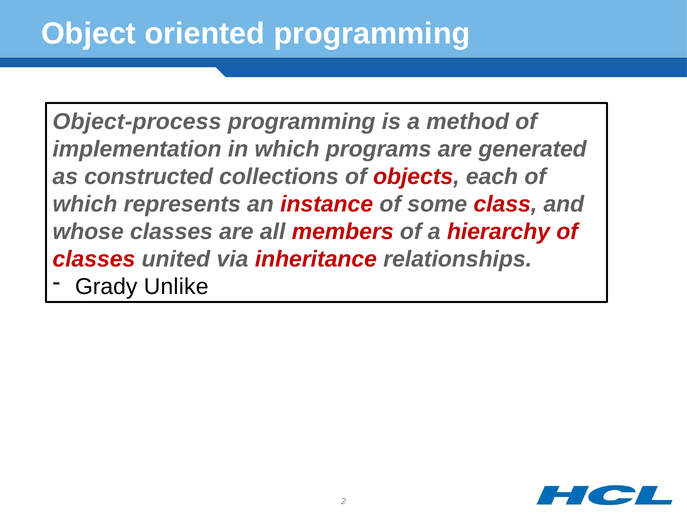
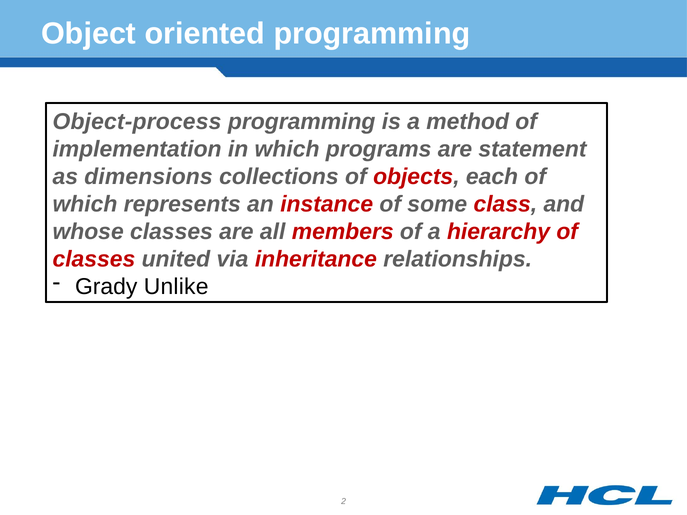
generated: generated -> statement
constructed: constructed -> dimensions
